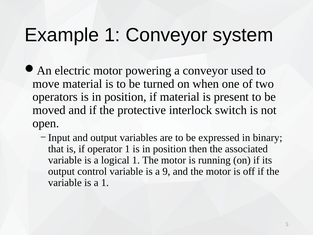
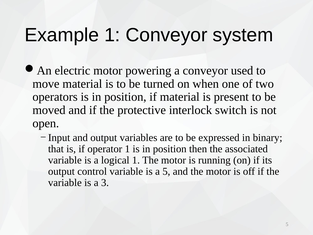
a 9: 9 -> 5
a 1: 1 -> 3
